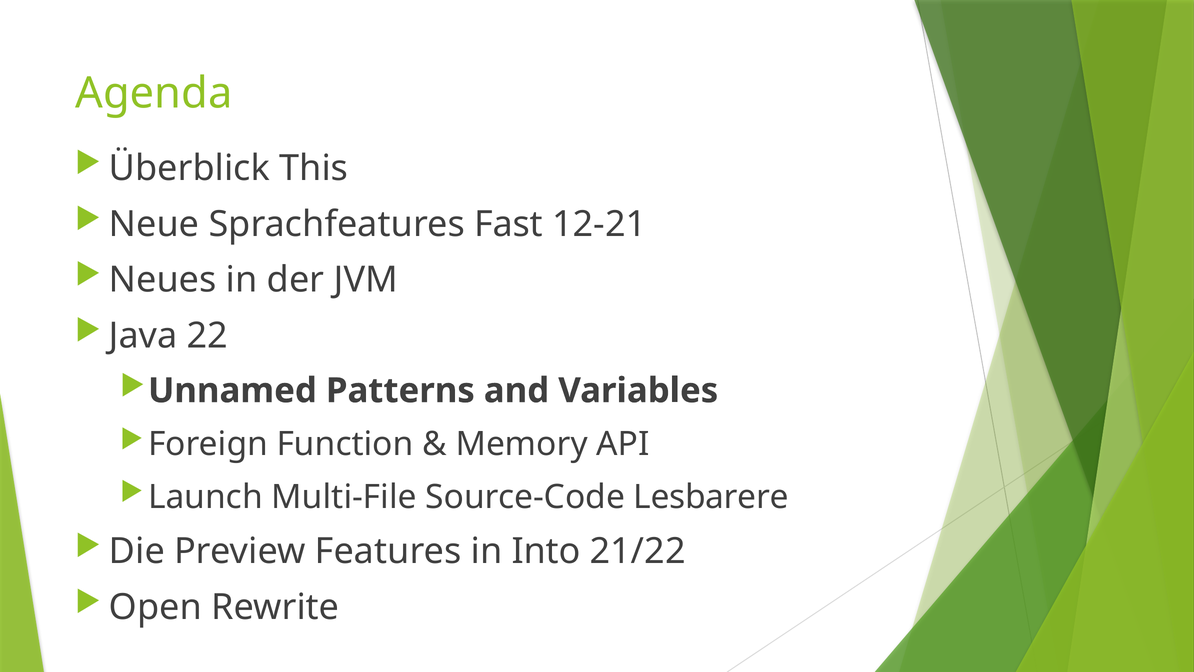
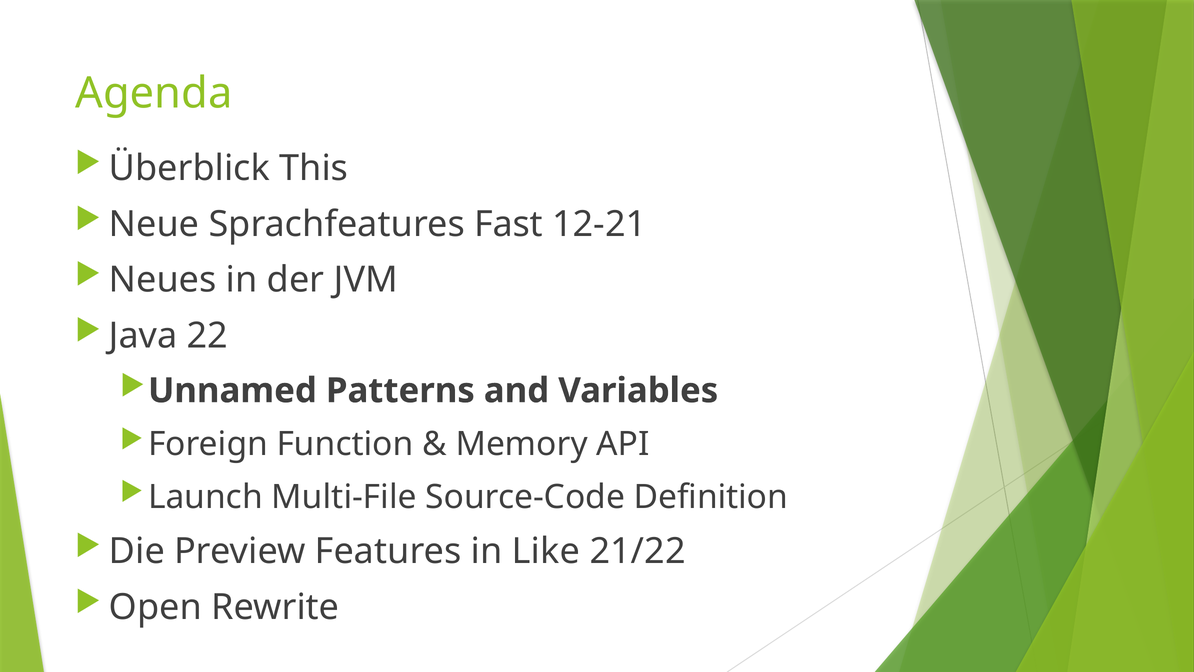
Lesbarere: Lesbarere -> Definition
Into: Into -> Like
